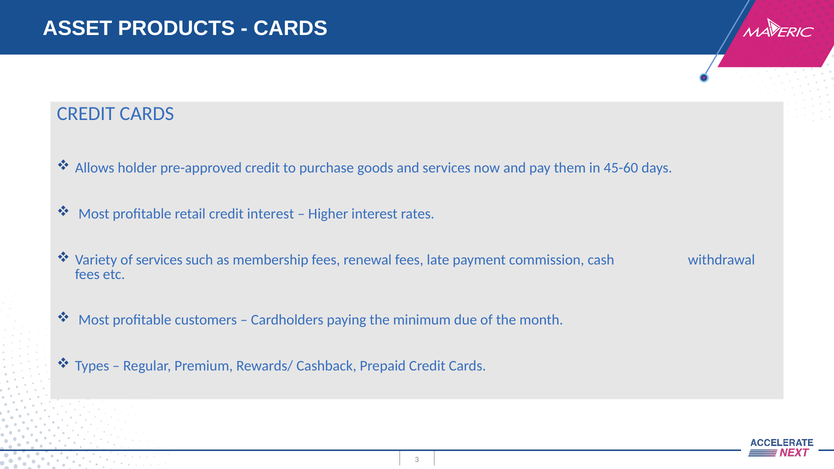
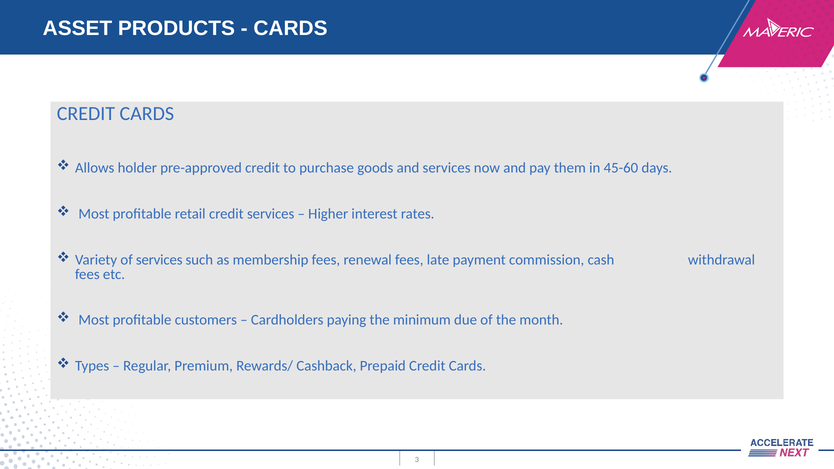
credit interest: interest -> services
